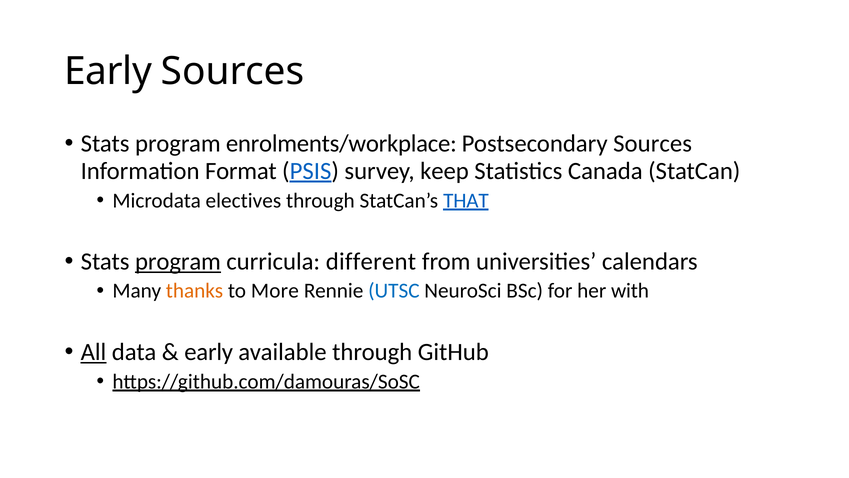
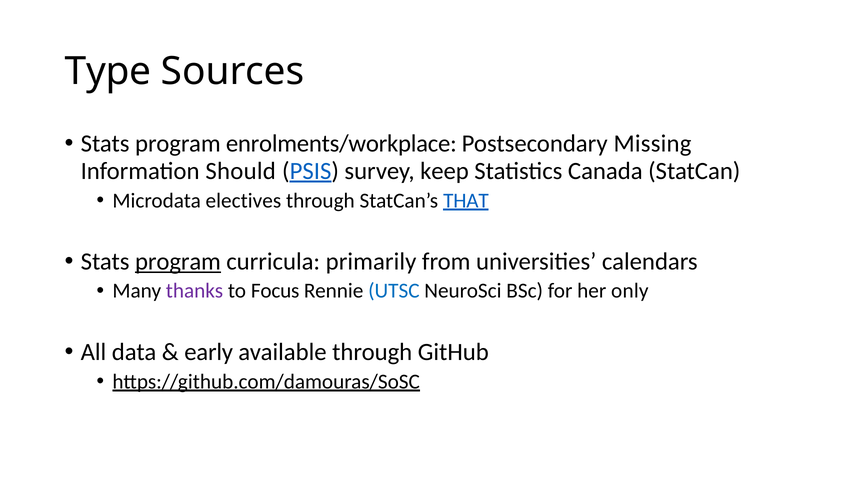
Early at (108, 71): Early -> Type
Postsecondary Sources: Sources -> Missing
Format: Format -> Should
different: different -> primarily
thanks colour: orange -> purple
More: More -> Focus
with: with -> only
All underline: present -> none
